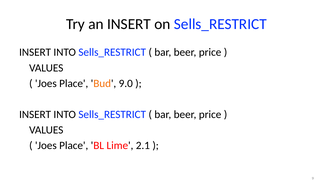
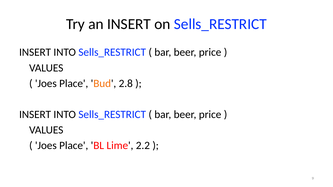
9.0: 9.0 -> 2.8
2.1: 2.1 -> 2.2
